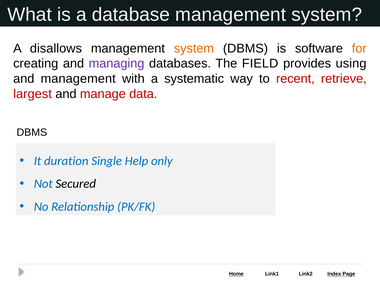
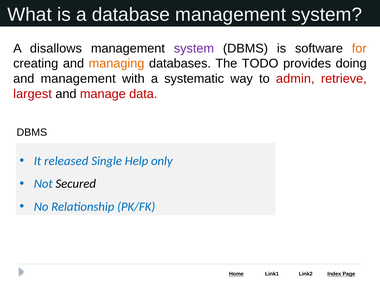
system at (194, 48) colour: orange -> purple
managing colour: purple -> orange
FIELD: FIELD -> TODO
using: using -> doing
recent: recent -> admin
duration: duration -> released
